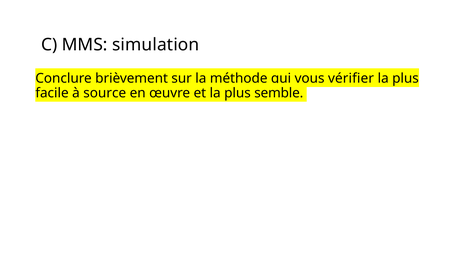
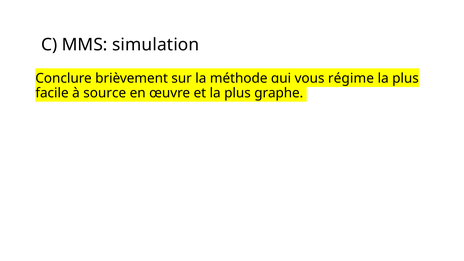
vérifier: vérifier -> régime
semble: semble -> graphe
